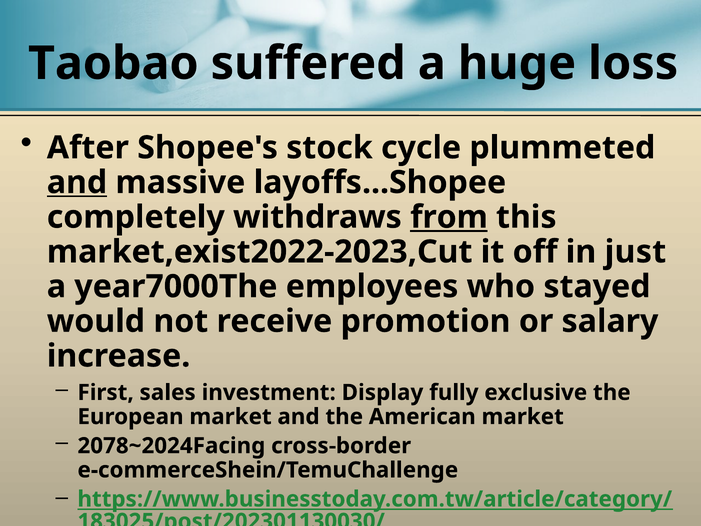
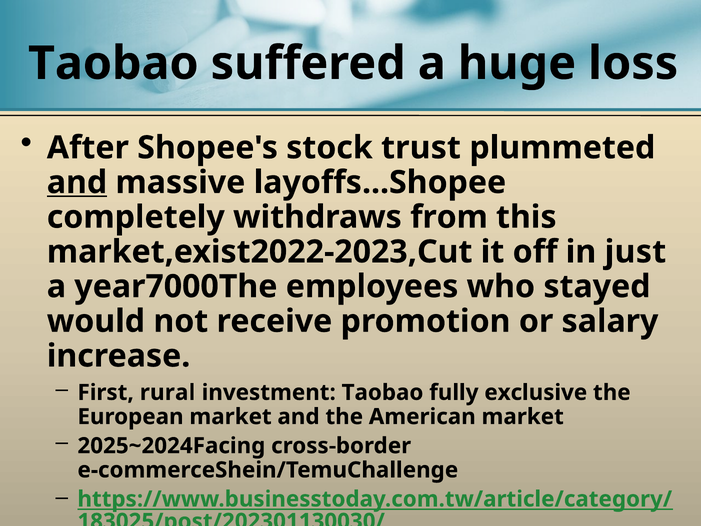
cycle: cycle -> trust
from underline: present -> none
sales: sales -> rural
investment Display: Display -> Taobao
2078~2024Facing: 2078~2024Facing -> 2025~2024Facing
